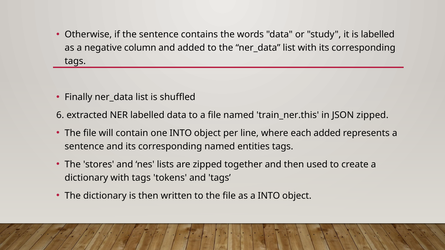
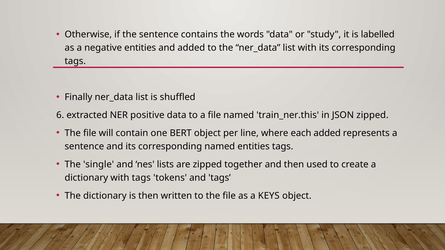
negative column: column -> entities
NER labelled: labelled -> positive
one INTO: INTO -> BERT
stores: stores -> single
a INTO: INTO -> KEYS
